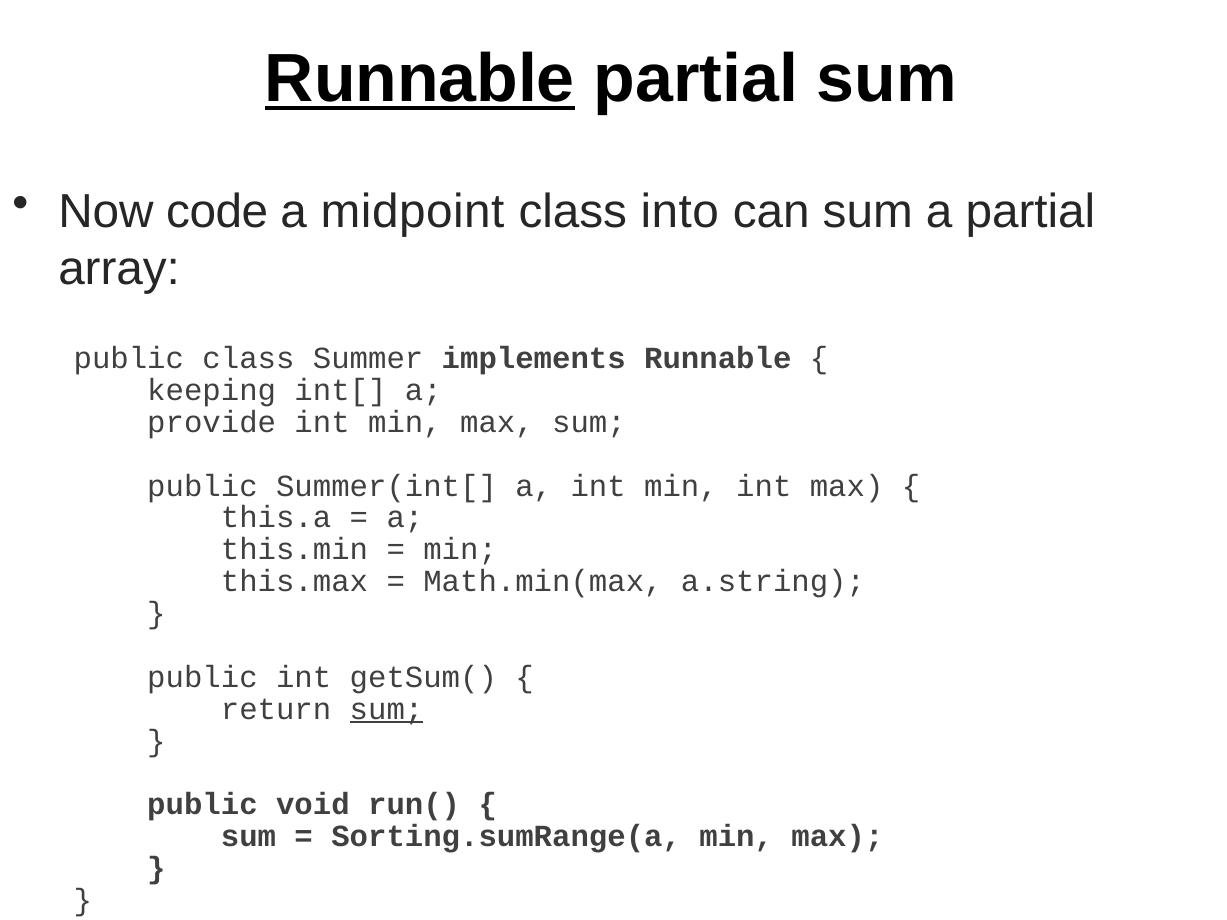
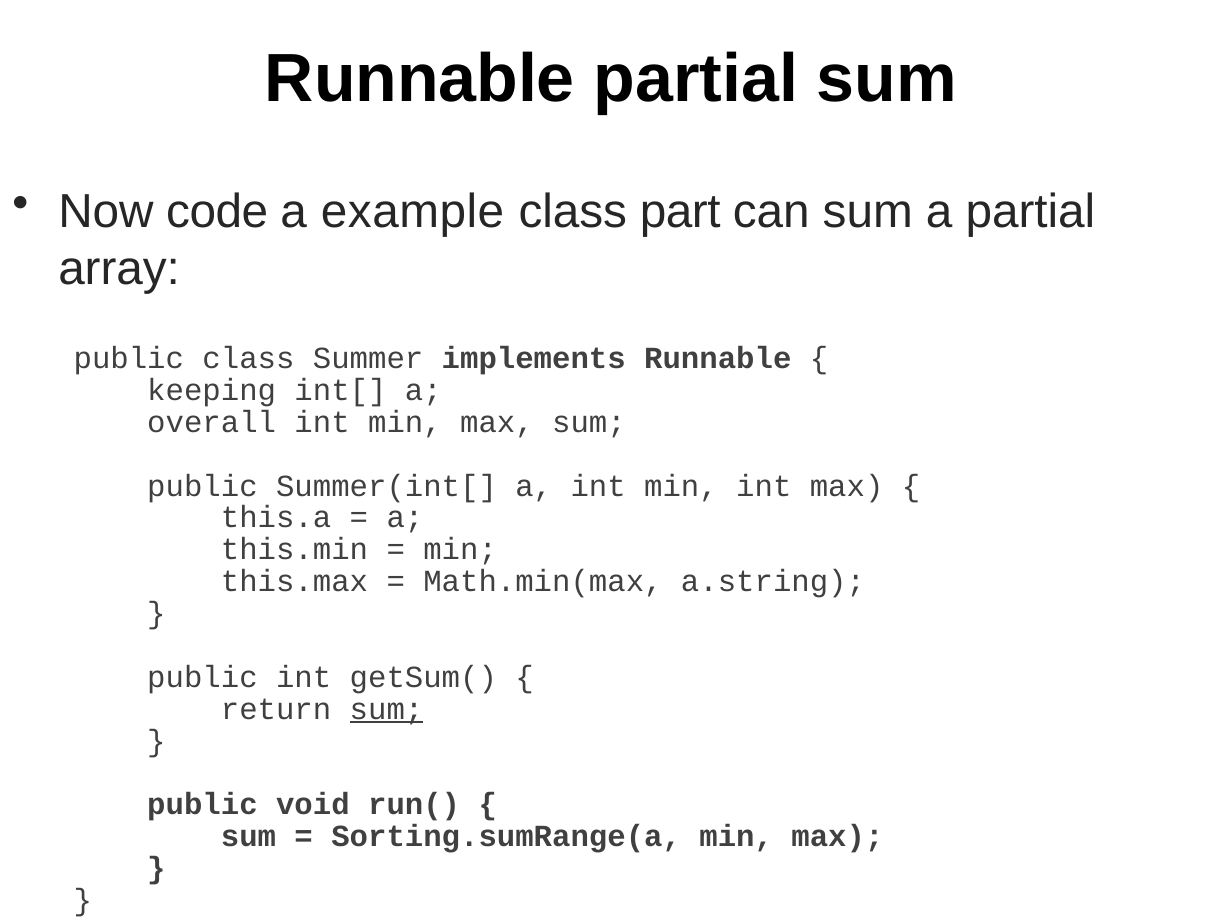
Runnable at (420, 79) underline: present -> none
midpoint: midpoint -> example
into: into -> part
provide: provide -> overall
